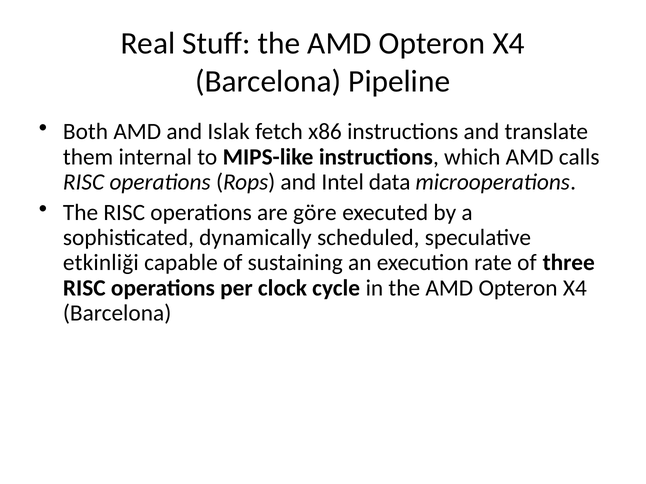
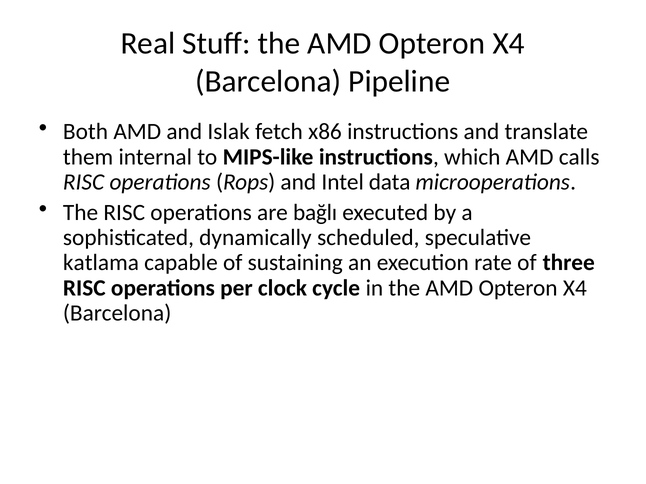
göre: göre -> bağlı
etkinliği: etkinliği -> katlama
